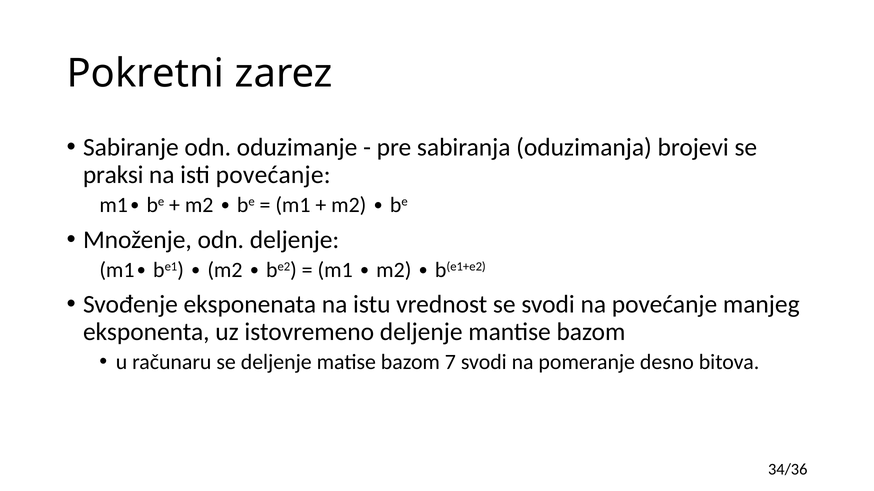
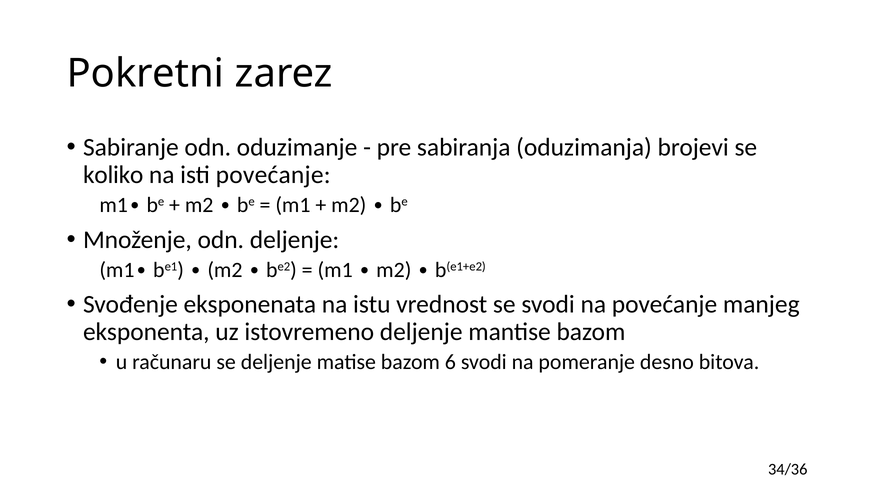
praksi: praksi -> koliko
7: 7 -> 6
